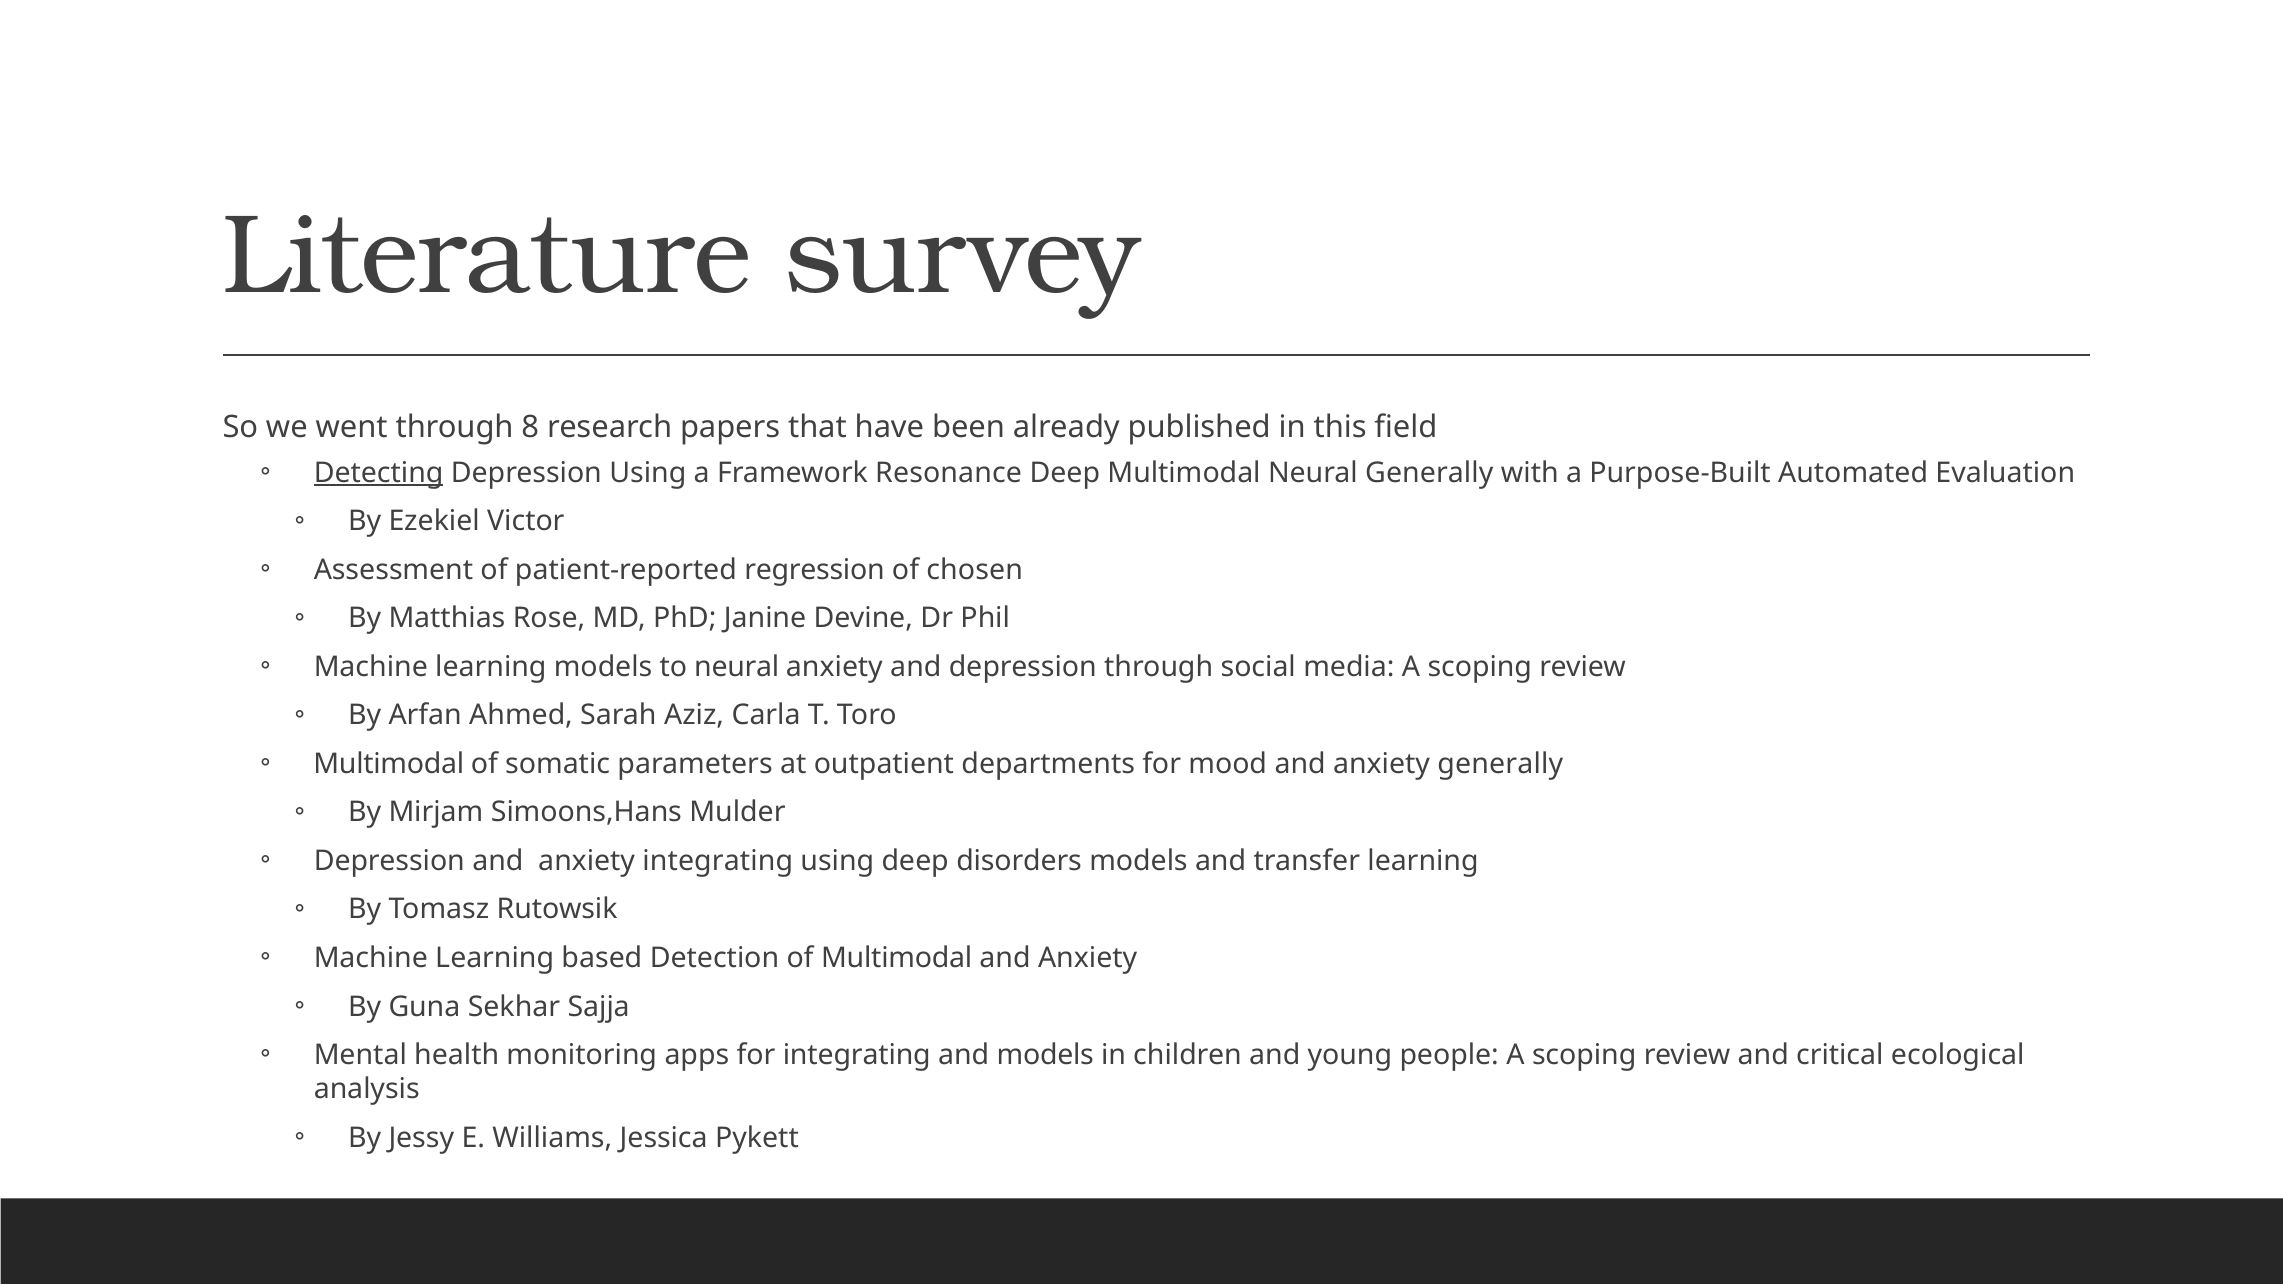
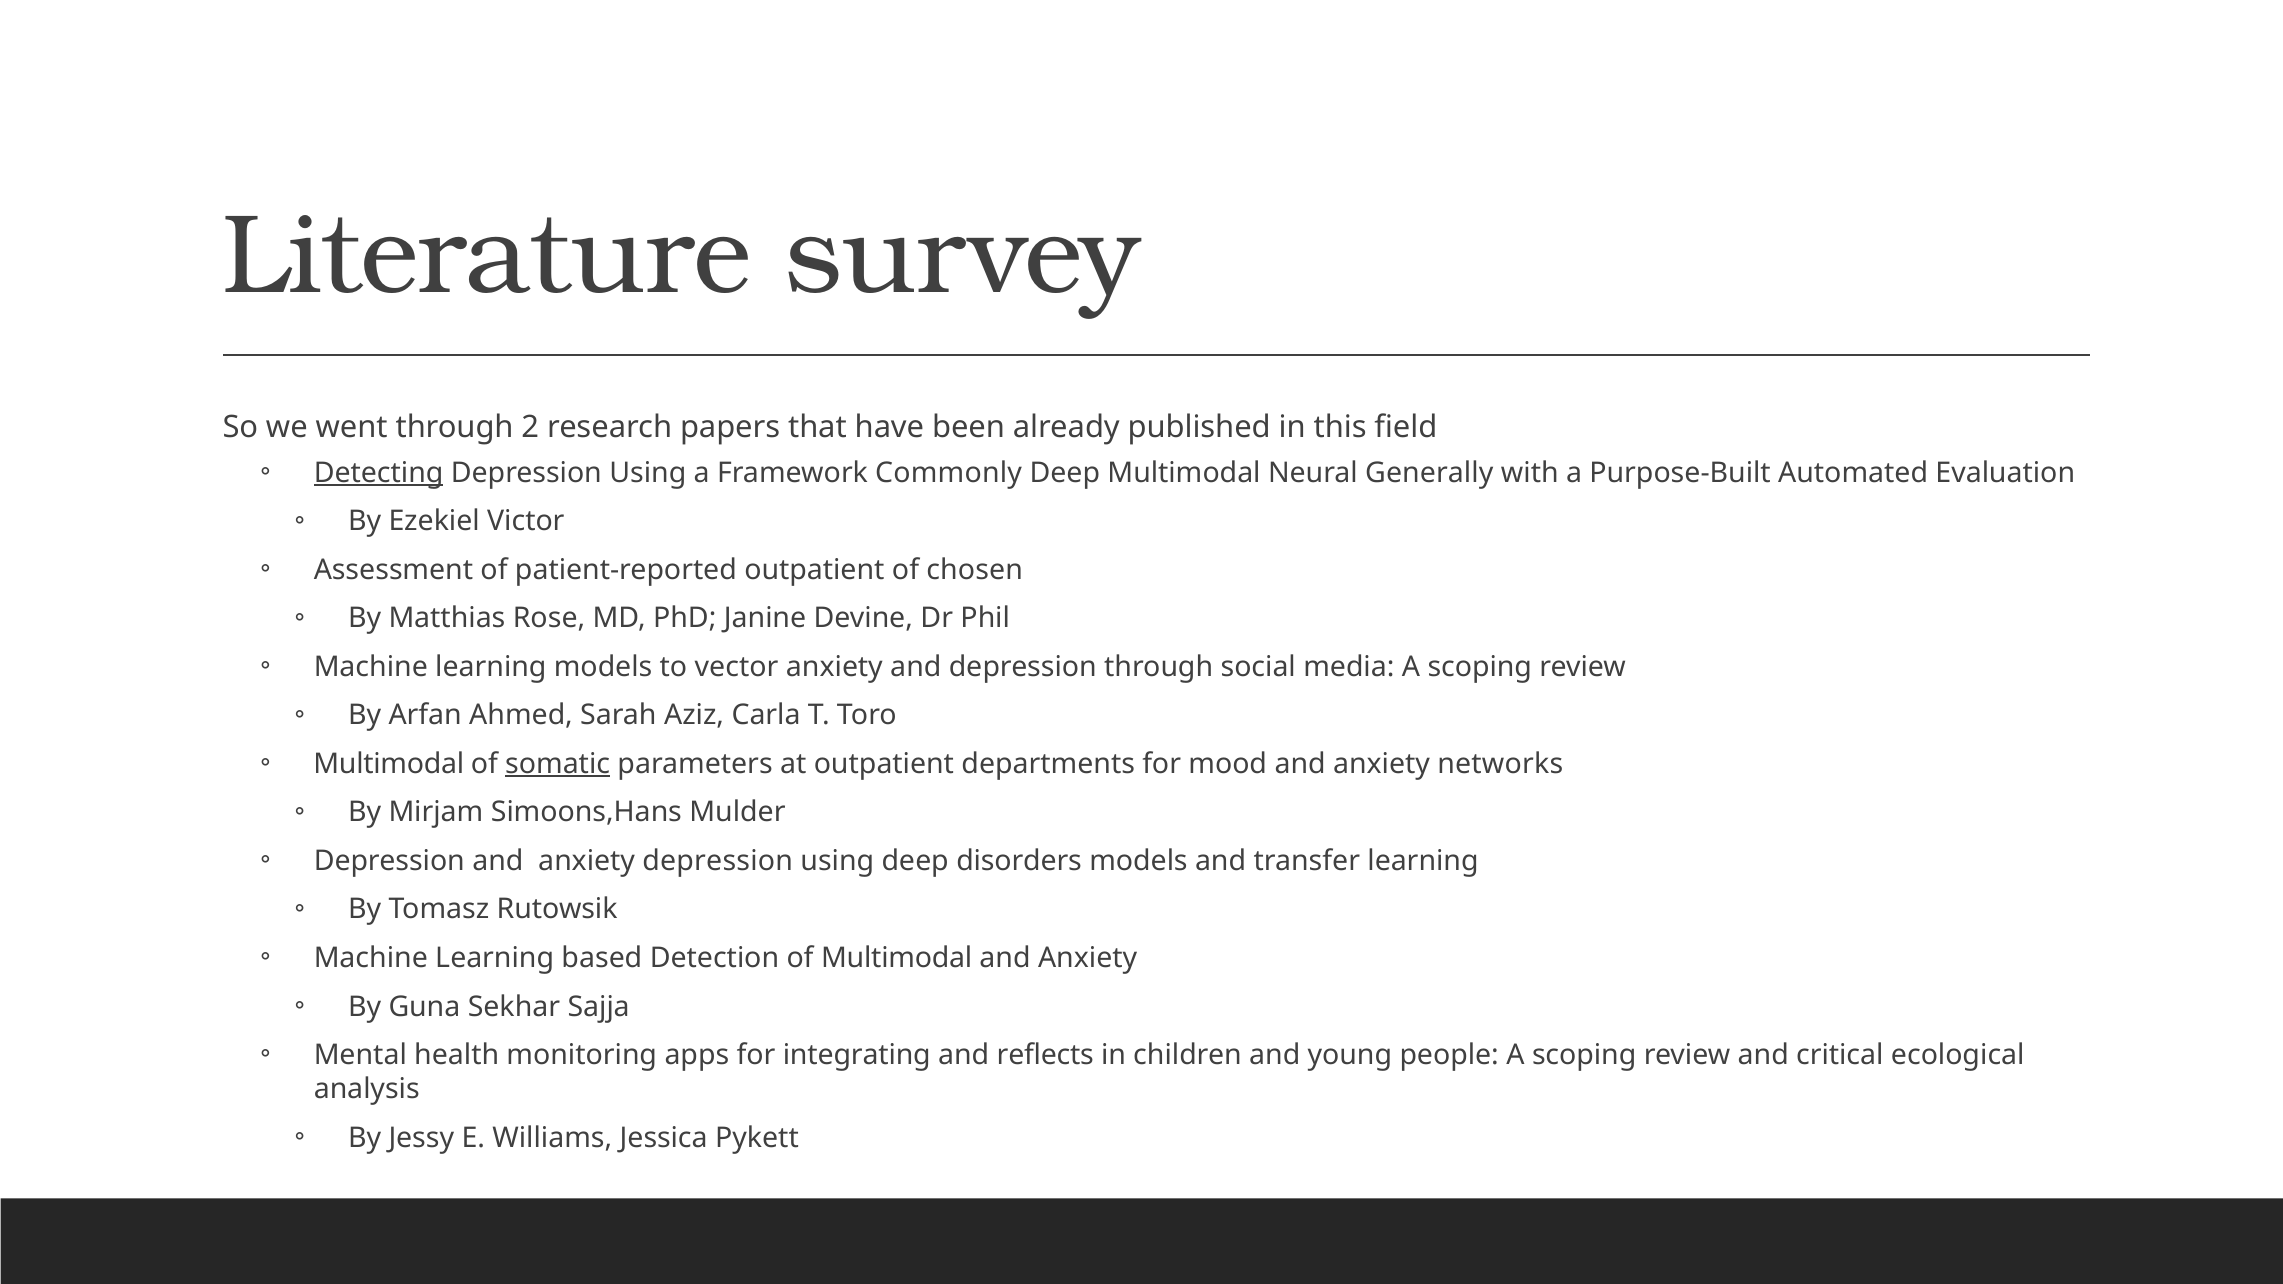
8: 8 -> 2
Resonance: Resonance -> Commonly
patient-reported regression: regression -> outpatient
to neural: neural -> vector
somatic underline: none -> present
anxiety generally: generally -> networks
anxiety integrating: integrating -> depression
and models: models -> reflects
